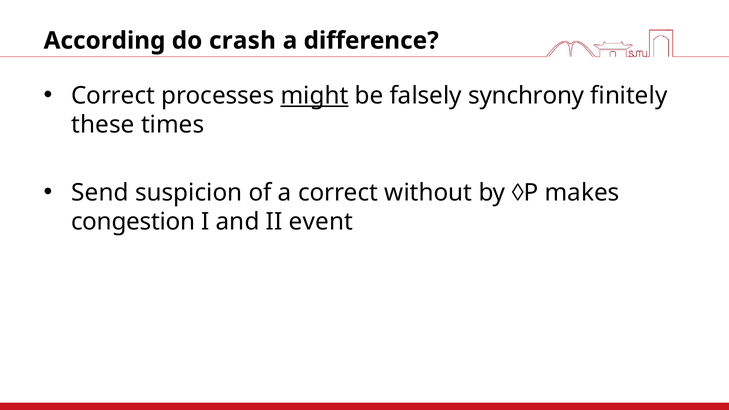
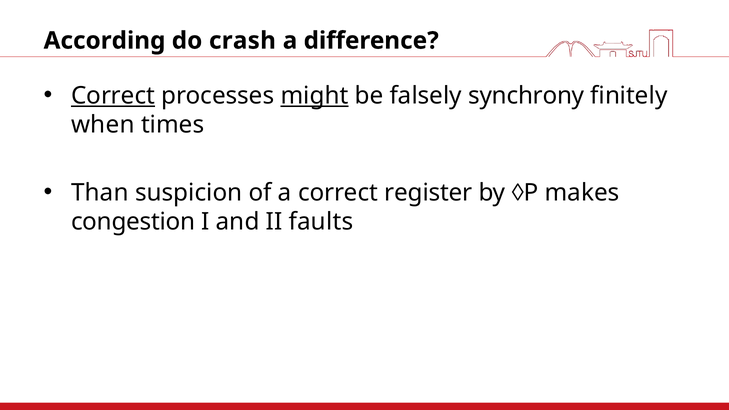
Correct at (113, 96) underline: none -> present
these: these -> when
Send: Send -> Than
without: without -> register
event: event -> faults
